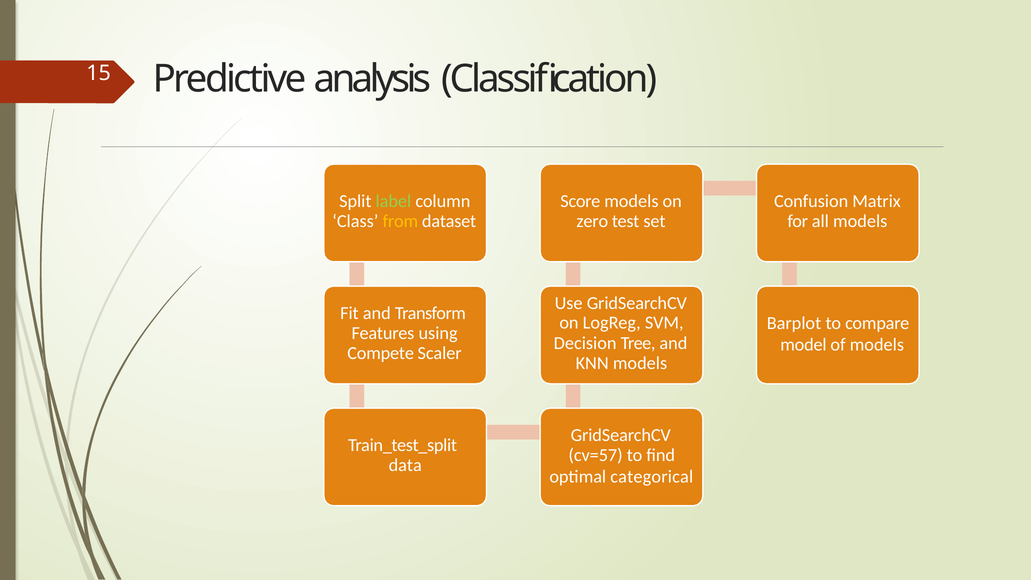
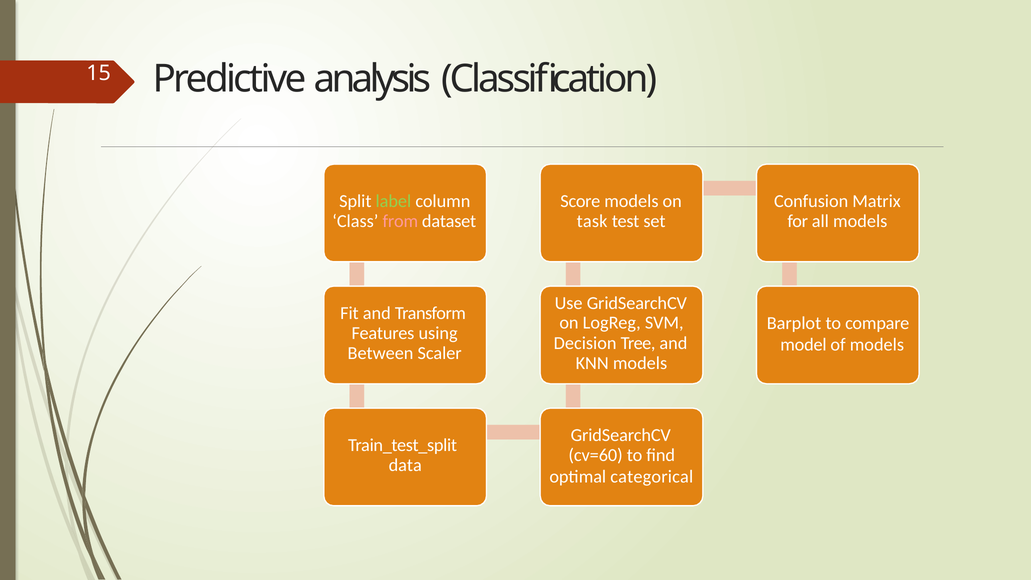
from colour: yellow -> pink
zero: zero -> task
Compete: Compete -> Between
cv=57: cv=57 -> cv=60
